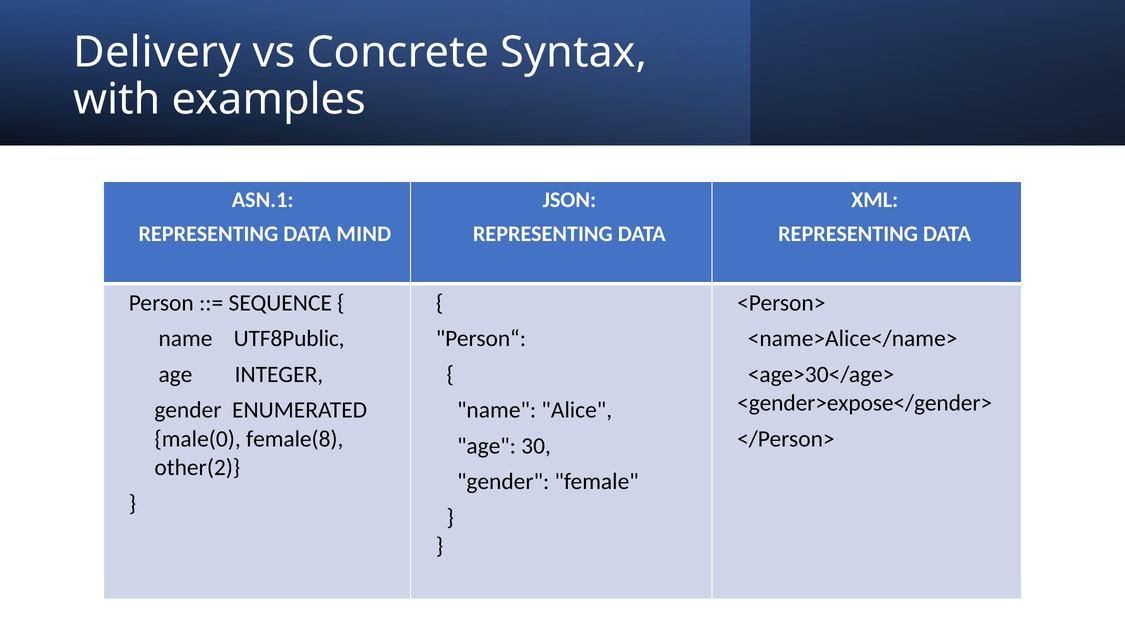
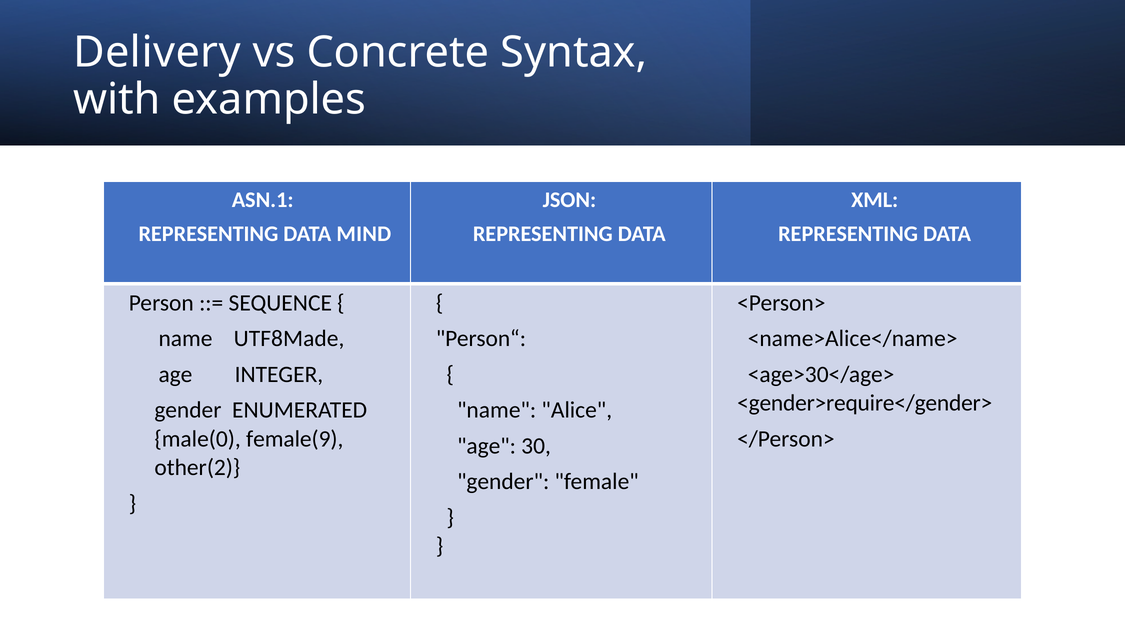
UTF8Public: UTF8Public -> UTF8Made
<gender>expose</gender>: <gender>expose</gender> -> <gender>require</gender>
female(8: female(8 -> female(9
